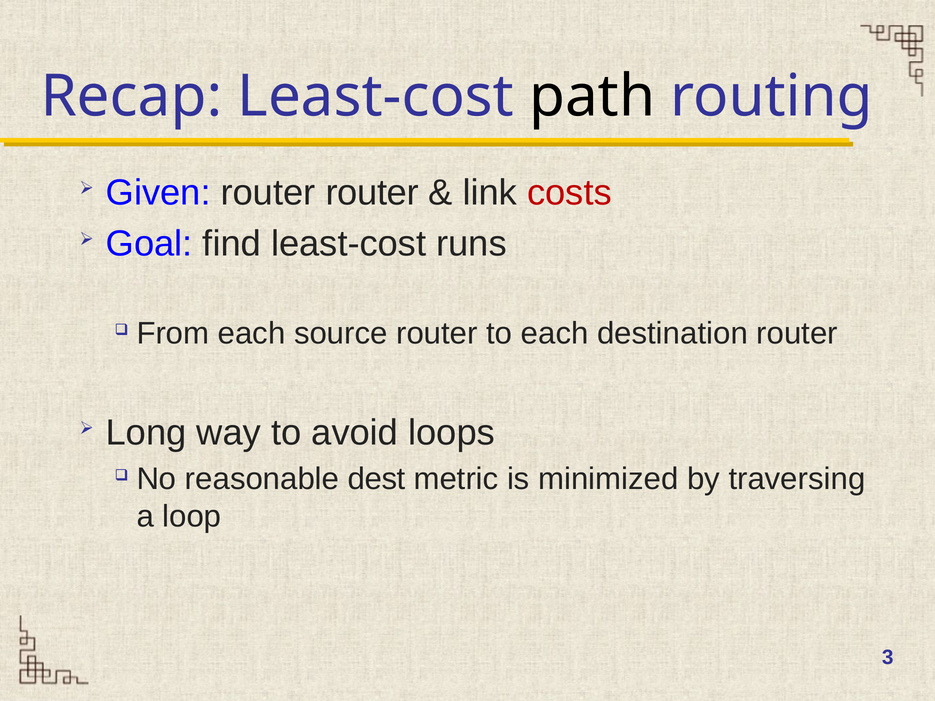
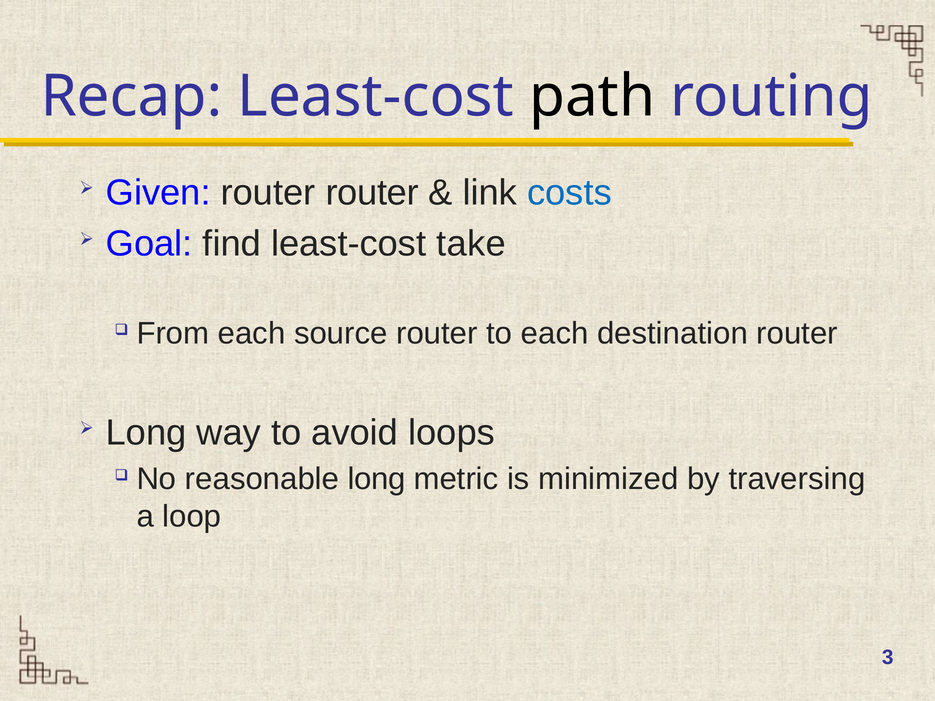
costs colour: red -> blue
runs: runs -> take
reasonable dest: dest -> long
